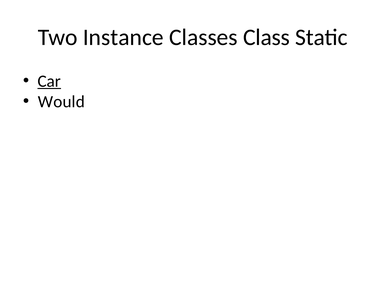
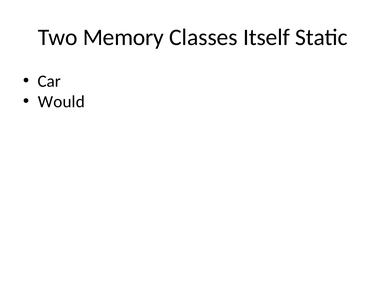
Instance: Instance -> Memory
Class: Class -> Itself
Car underline: present -> none
